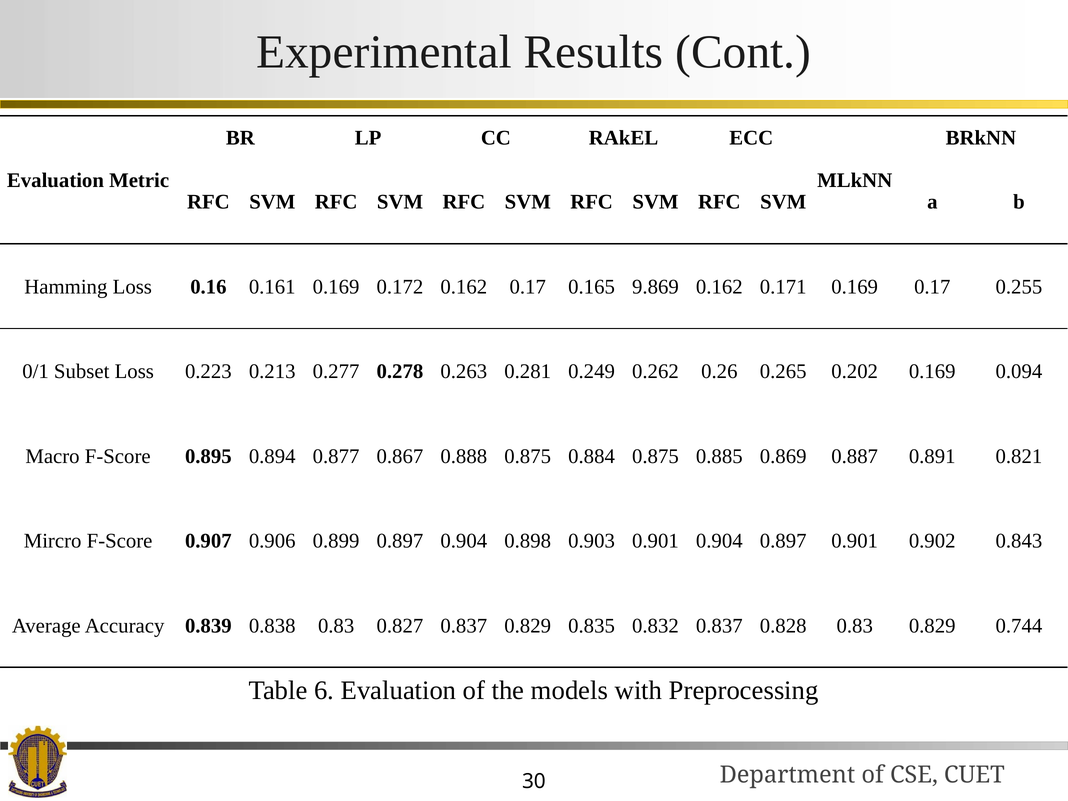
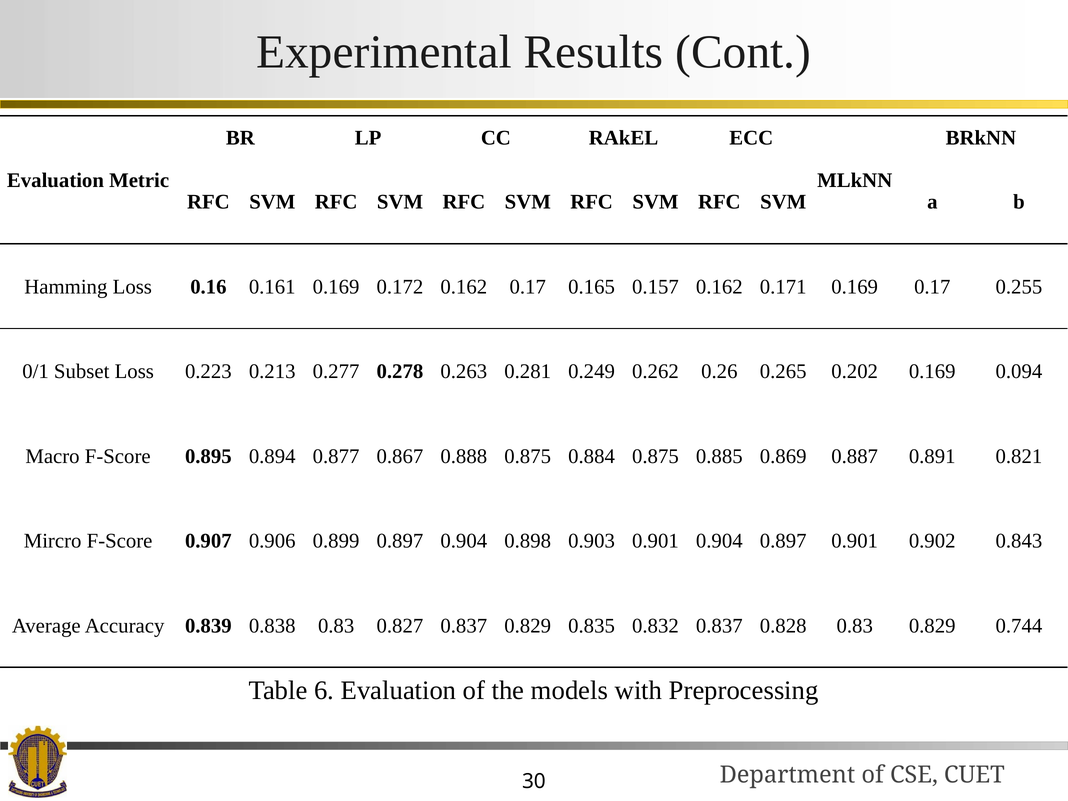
9.869: 9.869 -> 0.157
